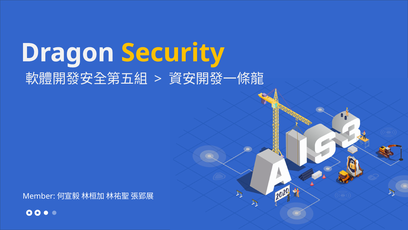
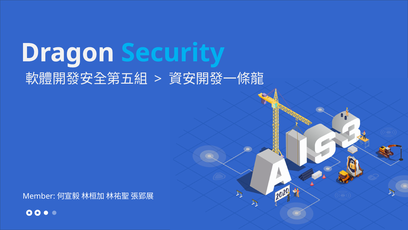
Security colour: yellow -> light blue
